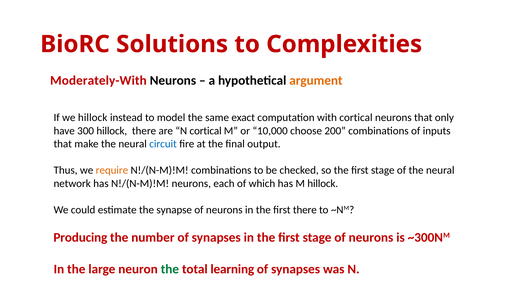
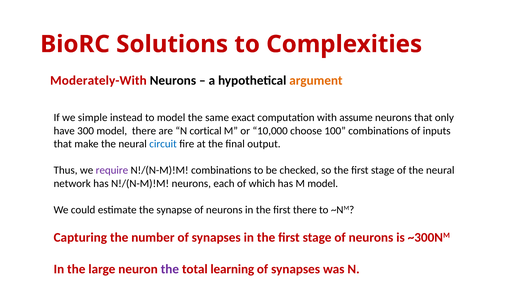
we hillock: hillock -> simple
with cortical: cortical -> assume
300 hillock: hillock -> model
200: 200 -> 100
require colour: orange -> purple
M hillock: hillock -> model
Producing: Producing -> Capturing
the at (170, 269) colour: green -> purple
